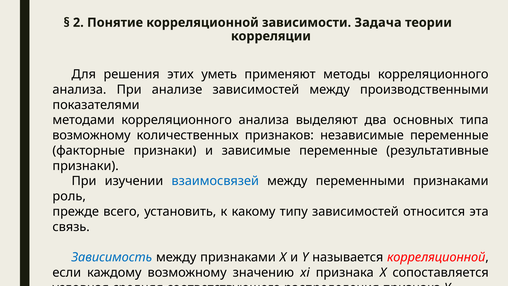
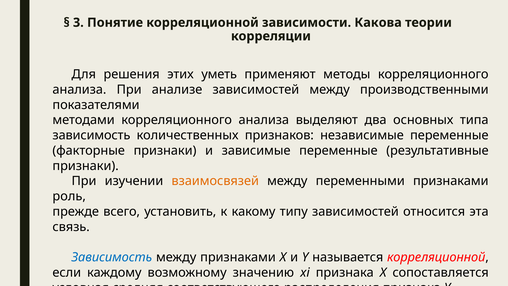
2: 2 -> 3
Задача: Задача -> Какова
возможному at (91, 135): возможному -> зависимость
взаимосвязей colour: blue -> orange
